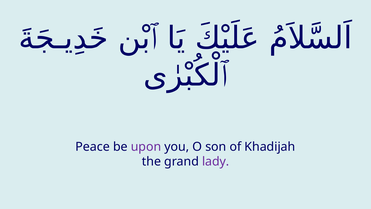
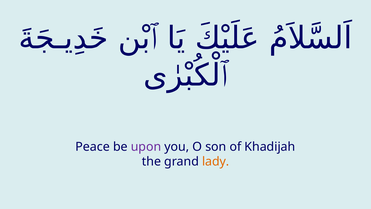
lady colour: purple -> orange
